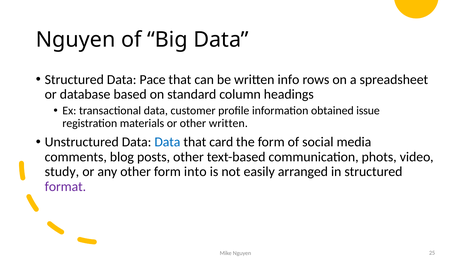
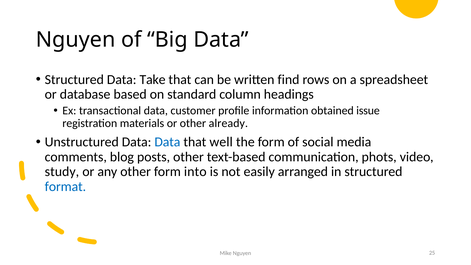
Pace: Pace -> Take
info: info -> find
other written: written -> already
card: card -> well
format colour: purple -> blue
